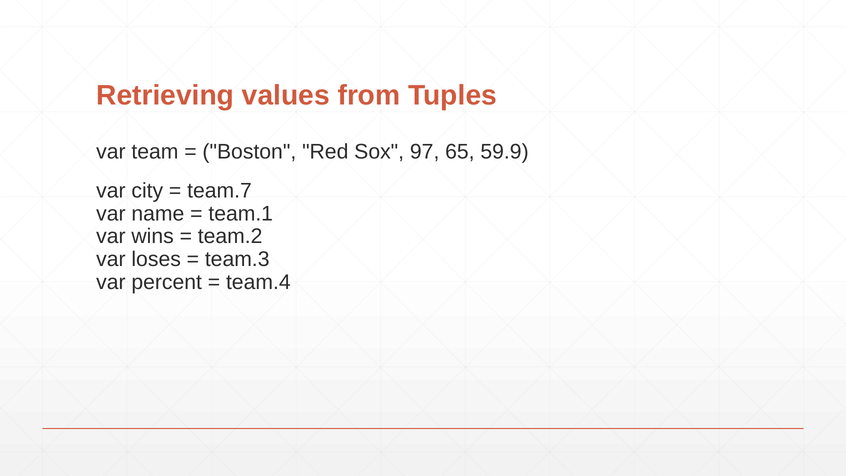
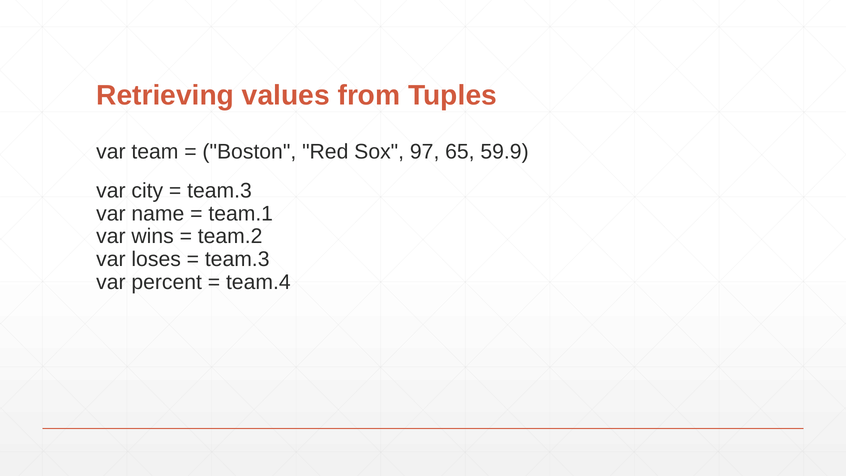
team.7 at (220, 191): team.7 -> team.3
